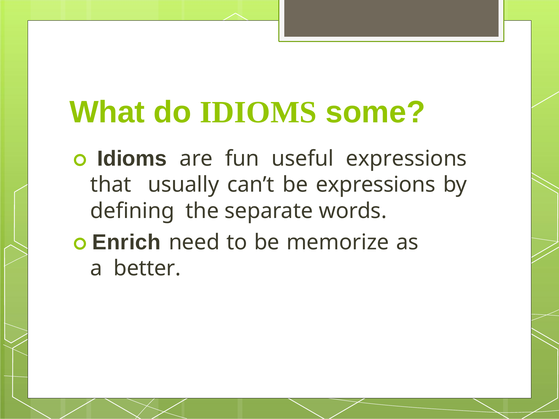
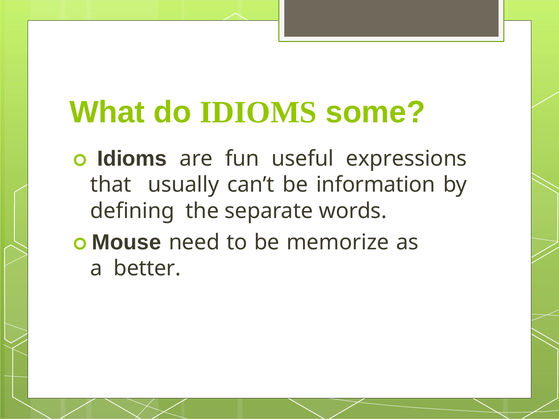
be expressions: expressions -> information
Enrich: Enrich -> Mouse
